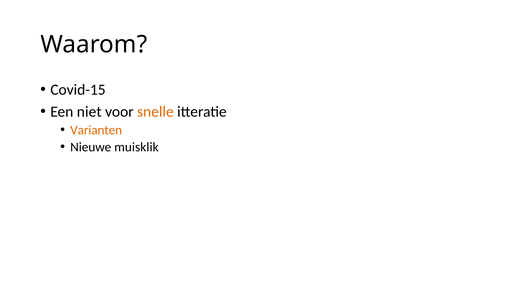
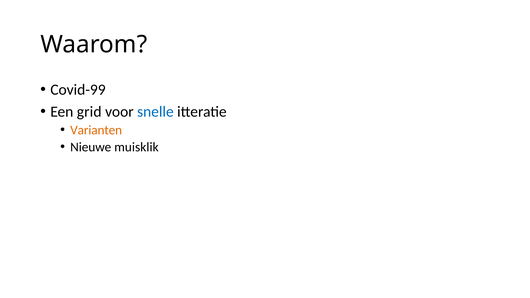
Covid-15: Covid-15 -> Covid-99
niet: niet -> grid
snelle colour: orange -> blue
